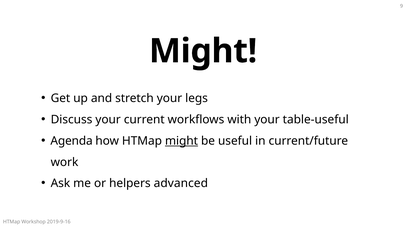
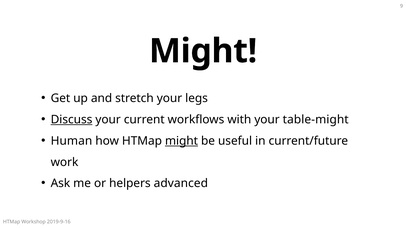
Discuss underline: none -> present
table-useful: table-useful -> table-might
Agenda: Agenda -> Human
